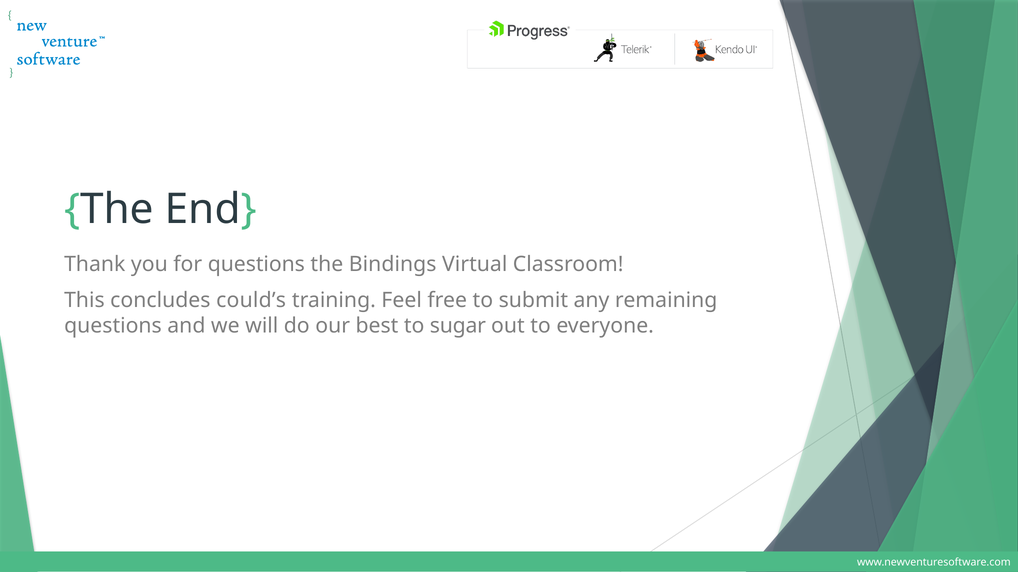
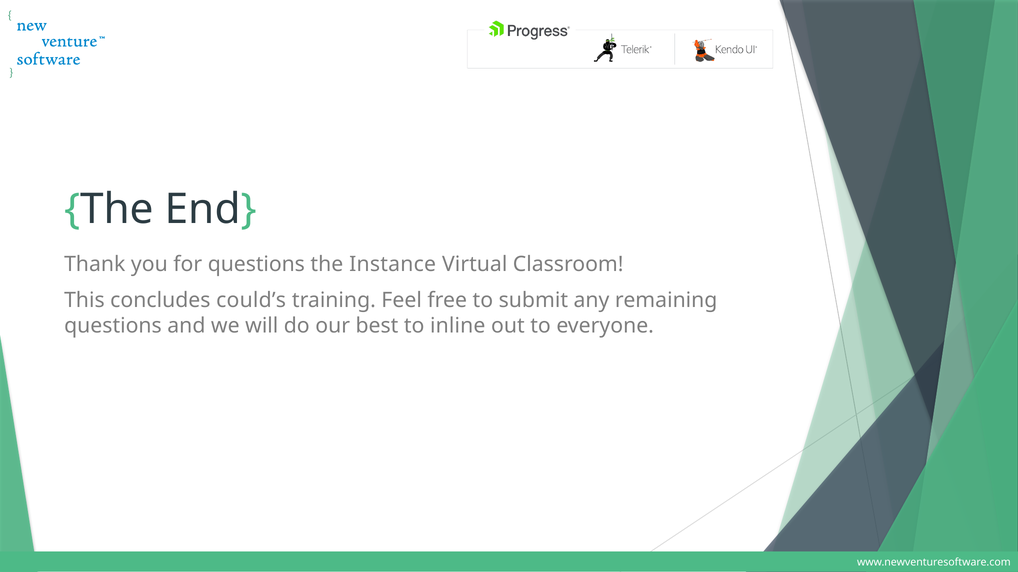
Bindings: Bindings -> Instance
sugar: sugar -> inline
